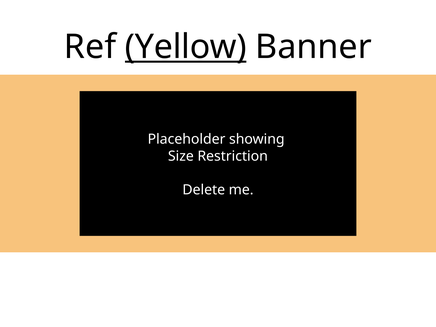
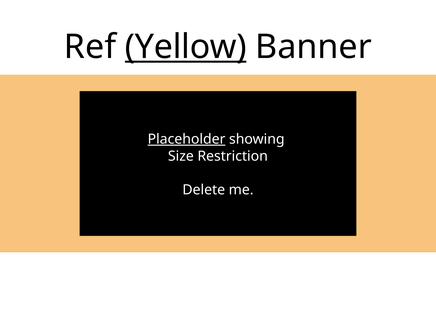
Placeholder underline: none -> present
